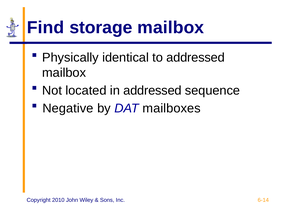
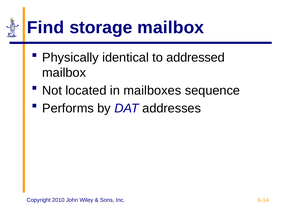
in addressed: addressed -> mailboxes
Negative: Negative -> Performs
mailboxes: mailboxes -> addresses
